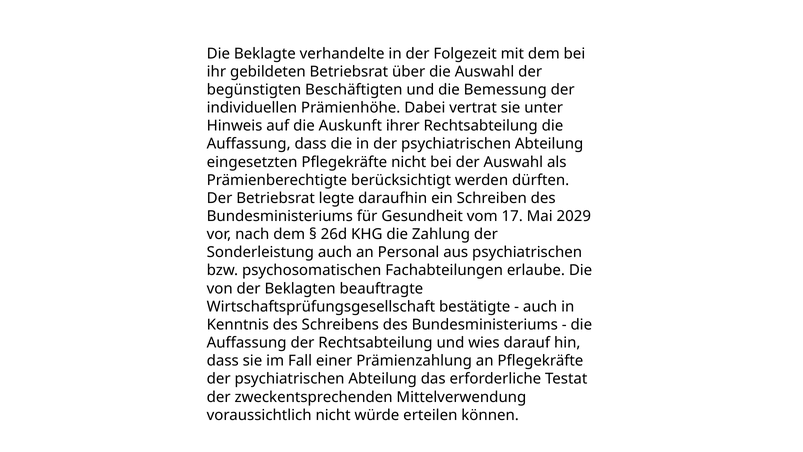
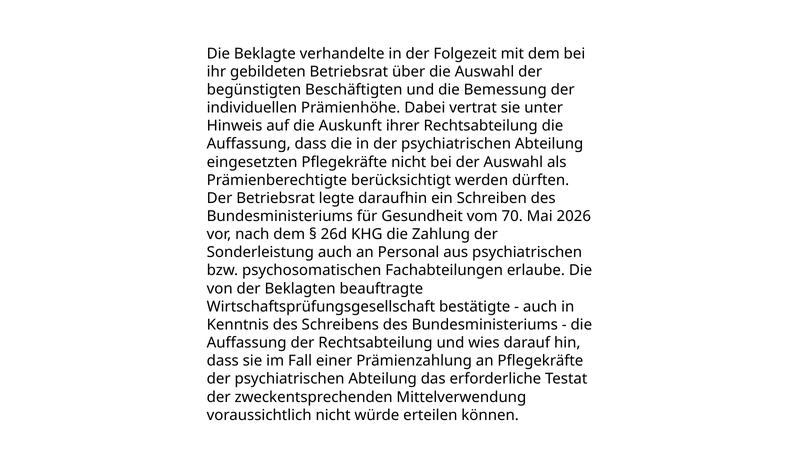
17: 17 -> 70
2029: 2029 -> 2026
